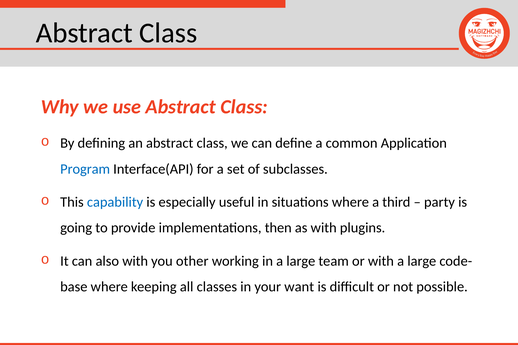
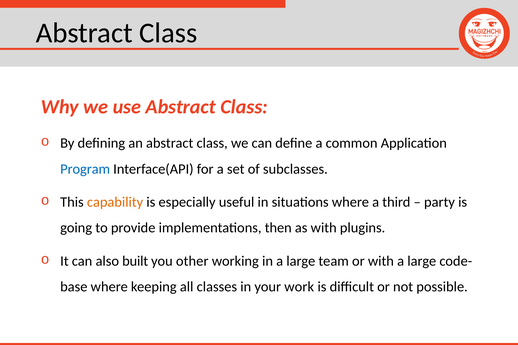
capability colour: blue -> orange
also with: with -> built
want: want -> work
